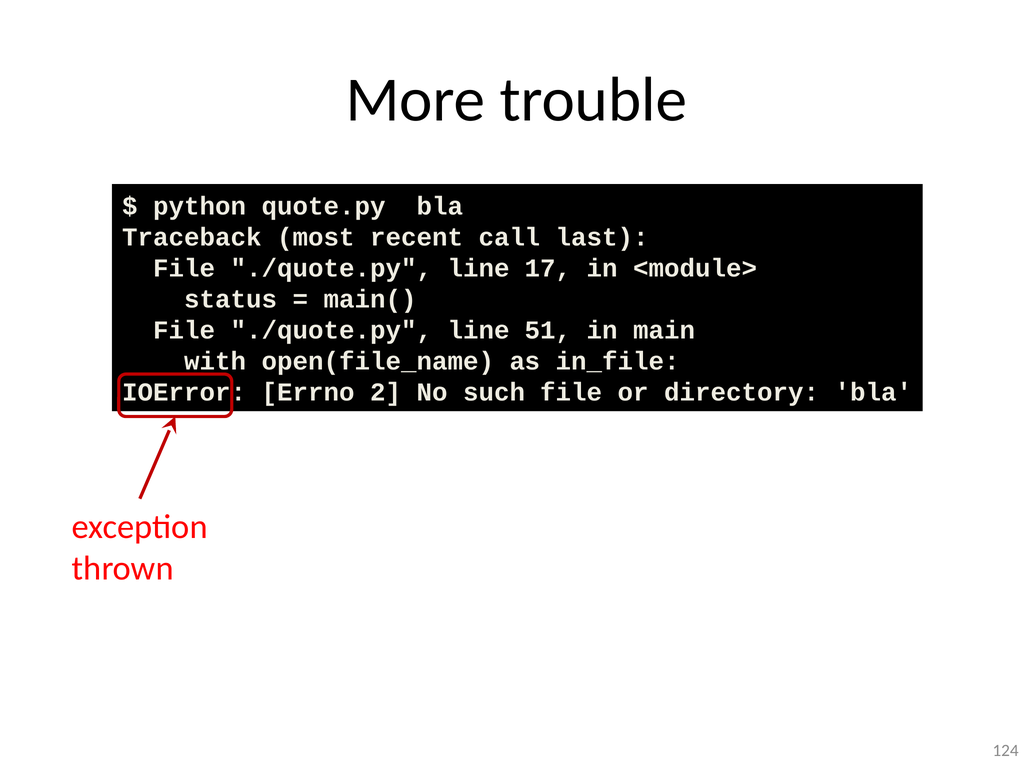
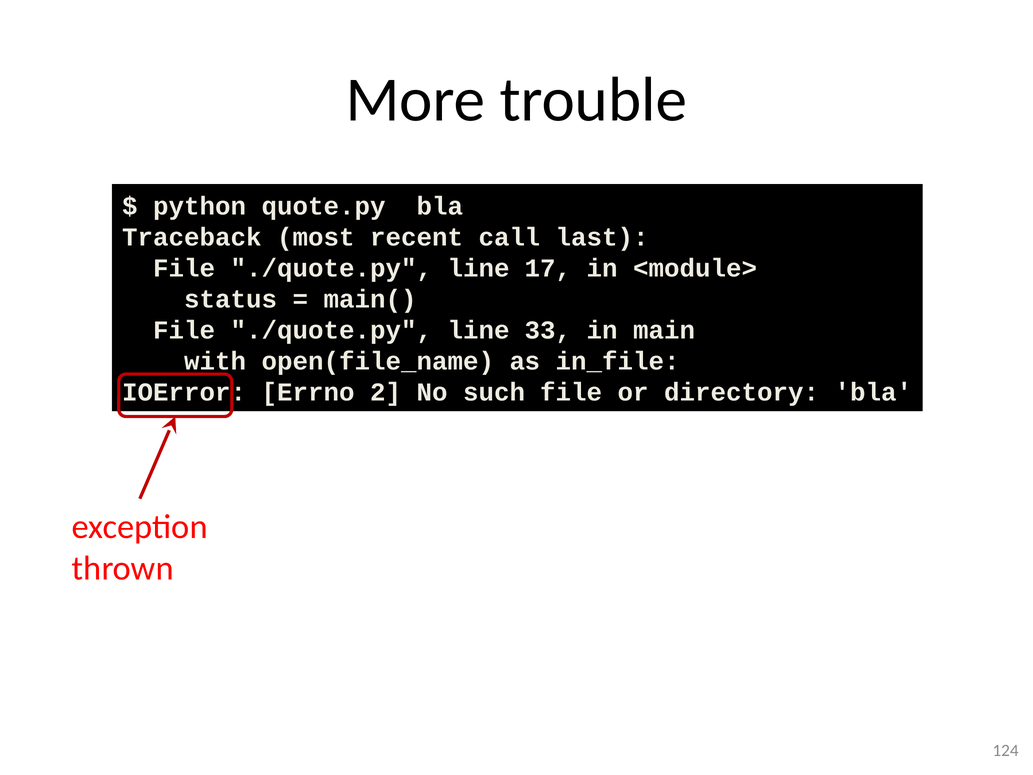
51: 51 -> 33
